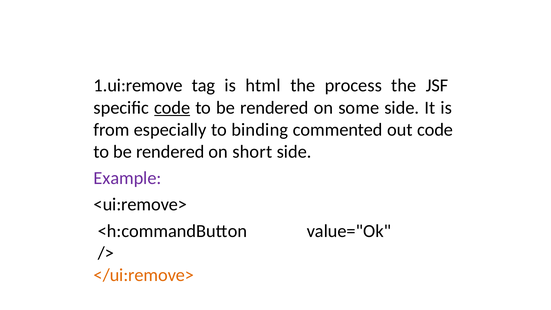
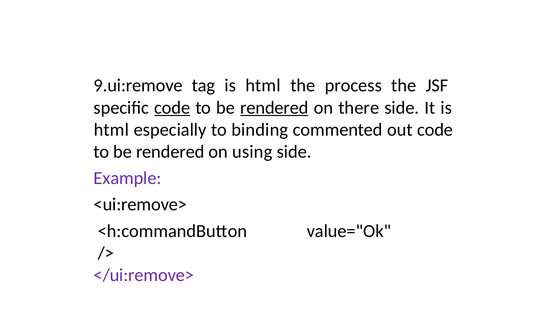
1.ui:remove: 1.ui:remove -> 9.ui:remove
rendered at (274, 108) underline: none -> present
some: some -> there
from at (112, 130): from -> html
short: short -> using
</ui:remove> colour: orange -> purple
